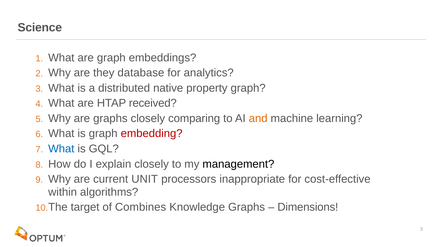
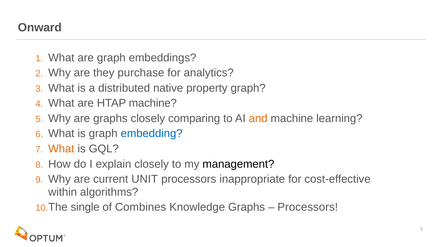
Science: Science -> Onward
database: database -> purchase
HTAP received: received -> machine
embedding colour: red -> blue
What at (61, 149) colour: blue -> orange
target: target -> single
Dimensions at (308, 208): Dimensions -> Processors
